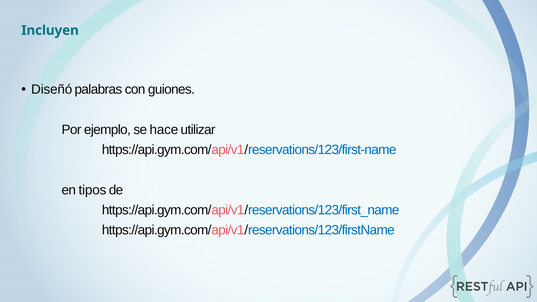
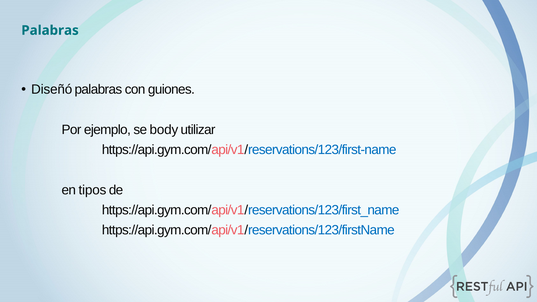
Incluyen at (50, 30): Incluyen -> Palabras
hace: hace -> body
